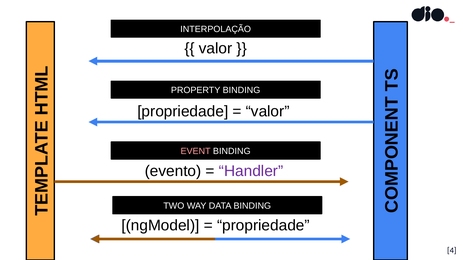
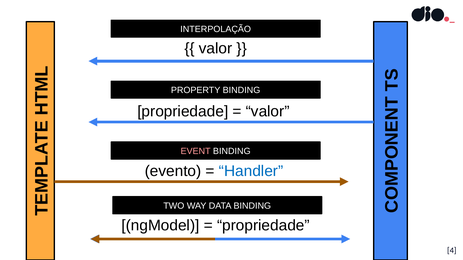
Handler colour: purple -> blue
